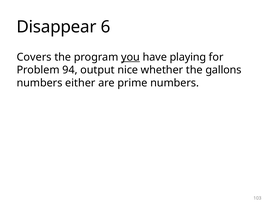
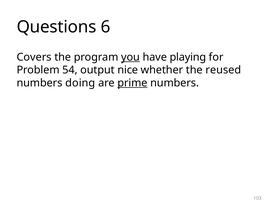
Disappear: Disappear -> Questions
94: 94 -> 54
gallons: gallons -> reused
either: either -> doing
prime underline: none -> present
